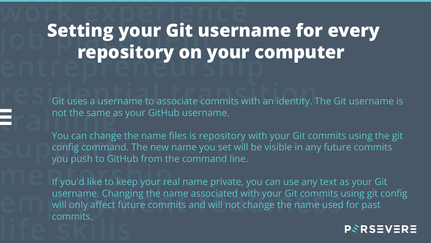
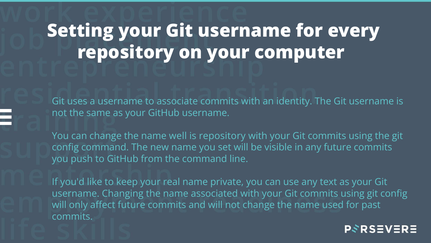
files: files -> well
